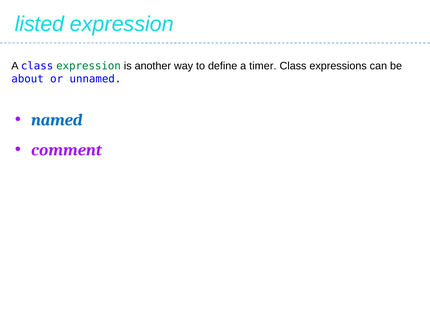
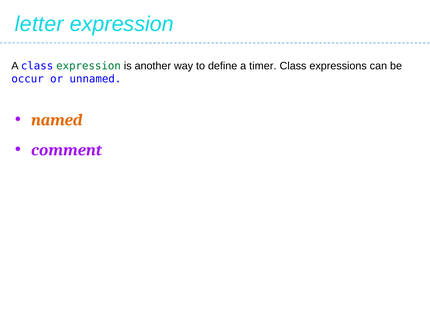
listed: listed -> letter
about: about -> occur
named colour: blue -> orange
